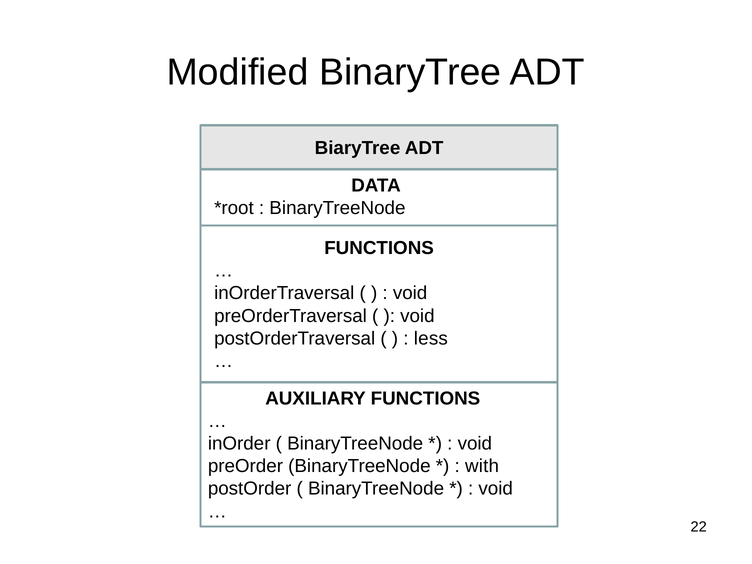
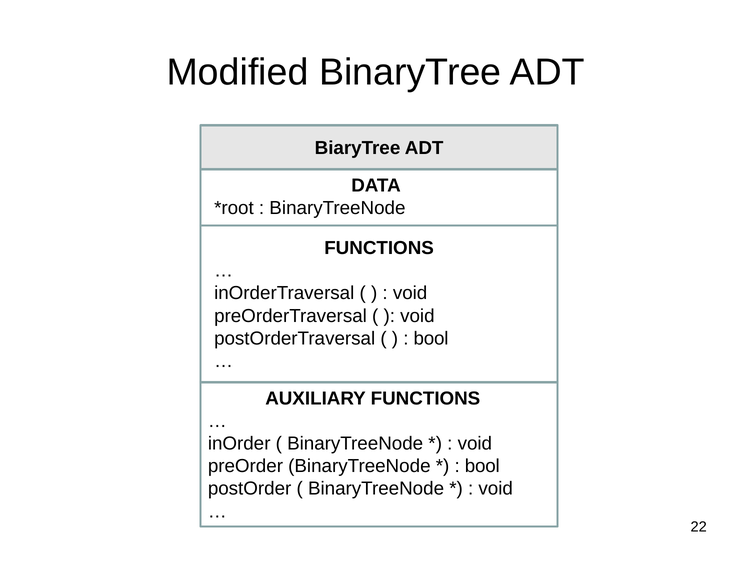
less at (431, 338): less -> bool
with at (482, 466): with -> bool
